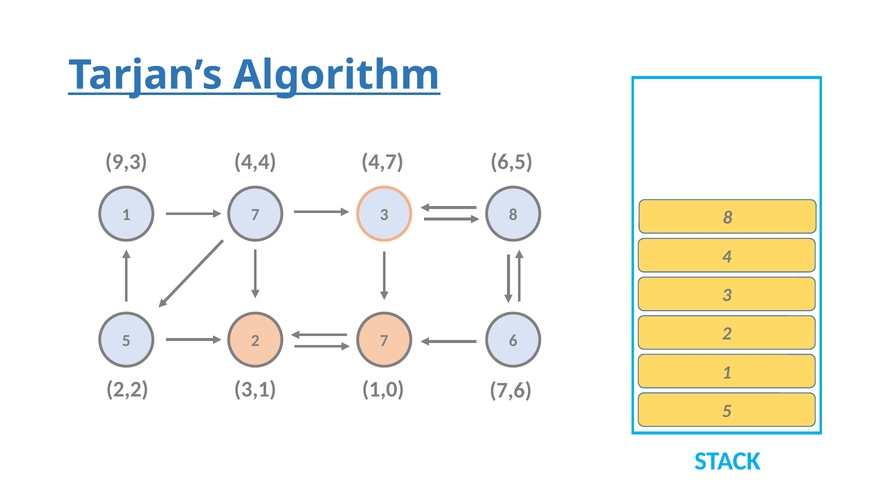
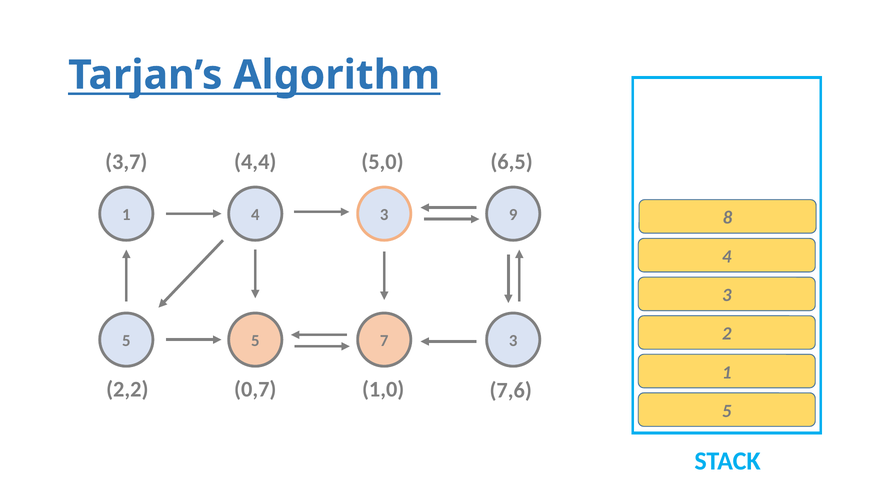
9,3: 9,3 -> 3,7
4,7: 4,7 -> 5,0
1 7: 7 -> 4
3 8: 8 -> 9
5 2: 2 -> 5
7 6: 6 -> 3
3,1: 3,1 -> 0,7
